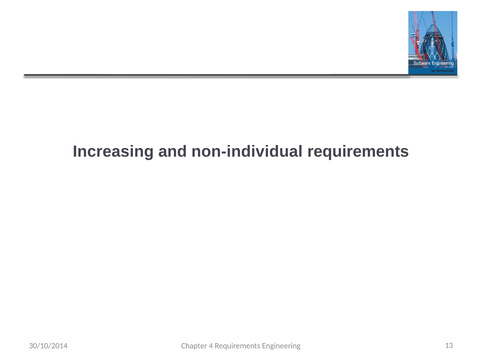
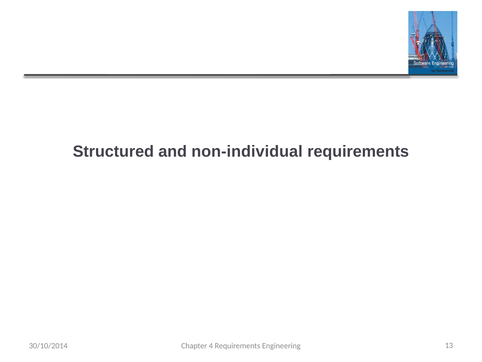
Increasing: Increasing -> Structured
